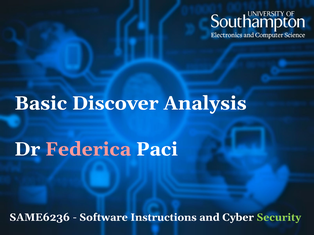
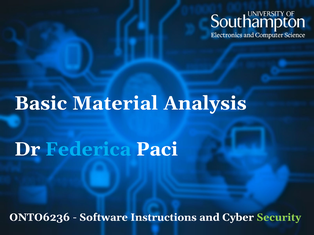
Discover: Discover -> Material
Federica colour: pink -> light blue
SAME6236: SAME6236 -> ONTO6236
